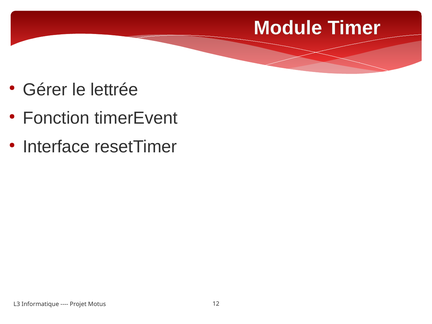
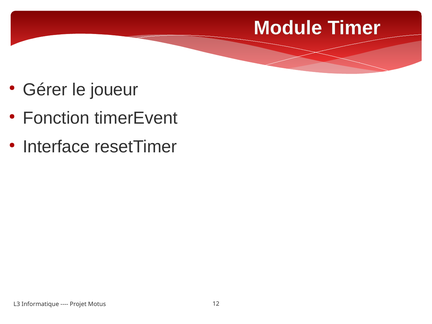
lettrée: lettrée -> joueur
